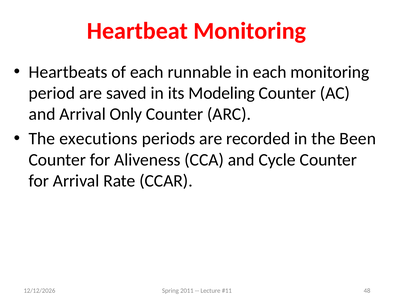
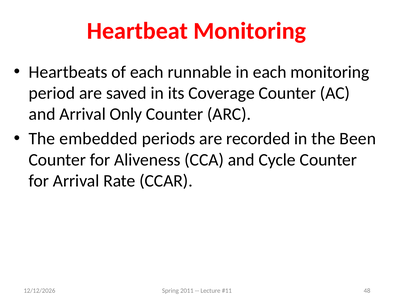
Modeling: Modeling -> Coverage
executions: executions -> embedded
